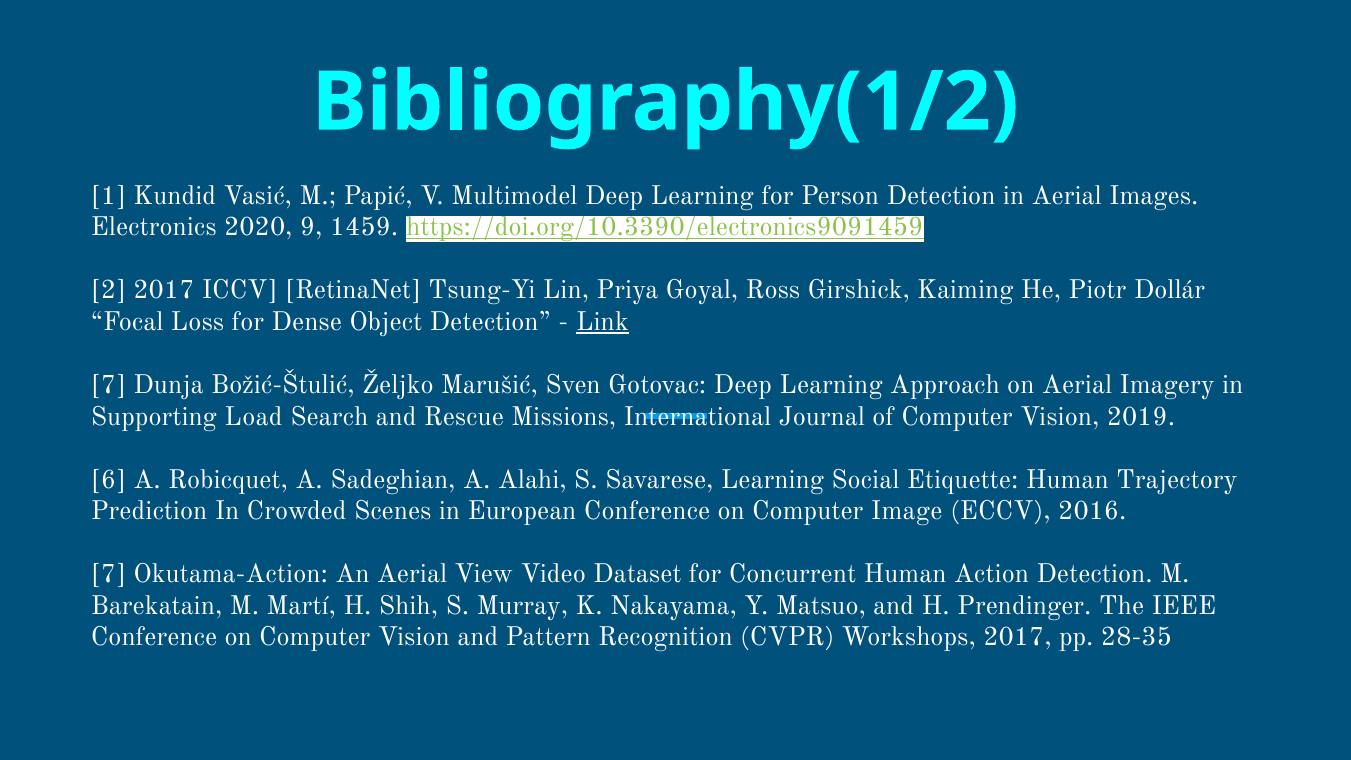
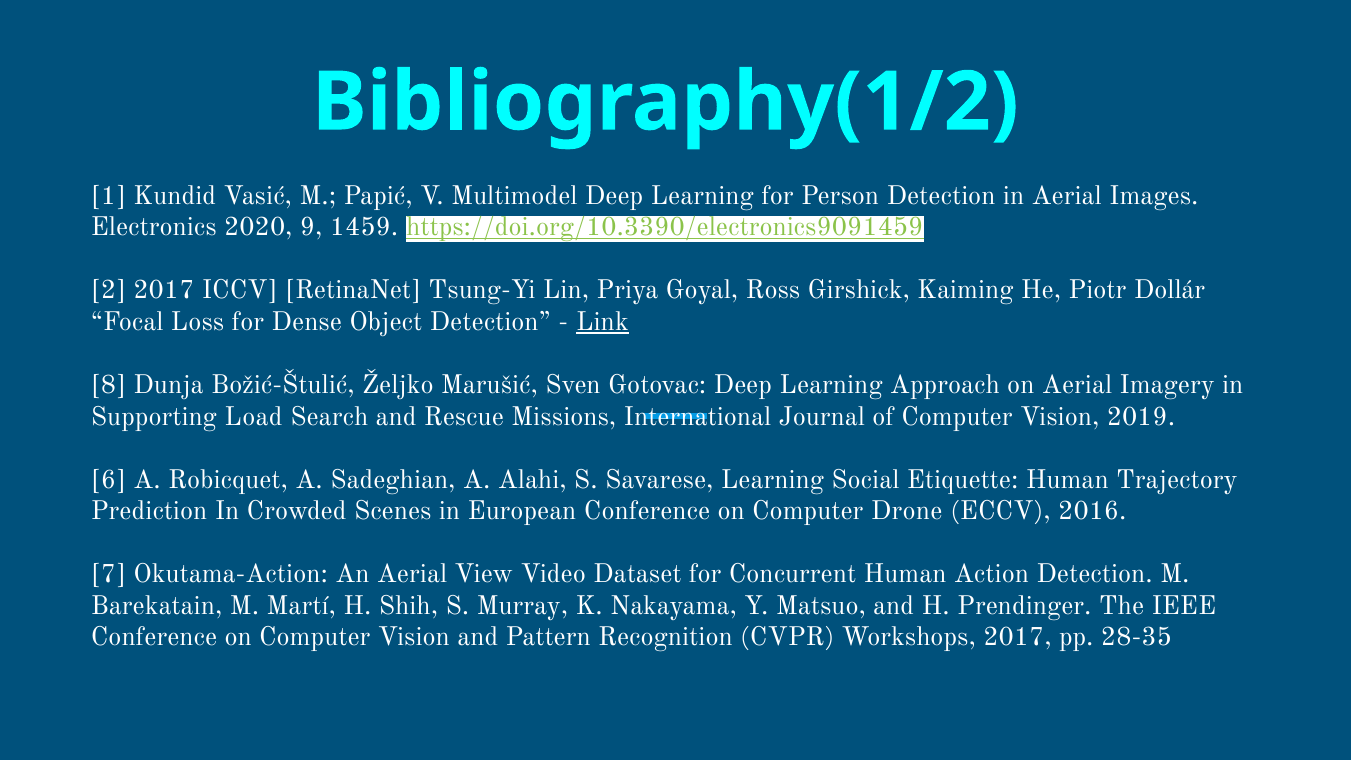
7 at (108, 385): 7 -> 8
Image: Image -> Drone
